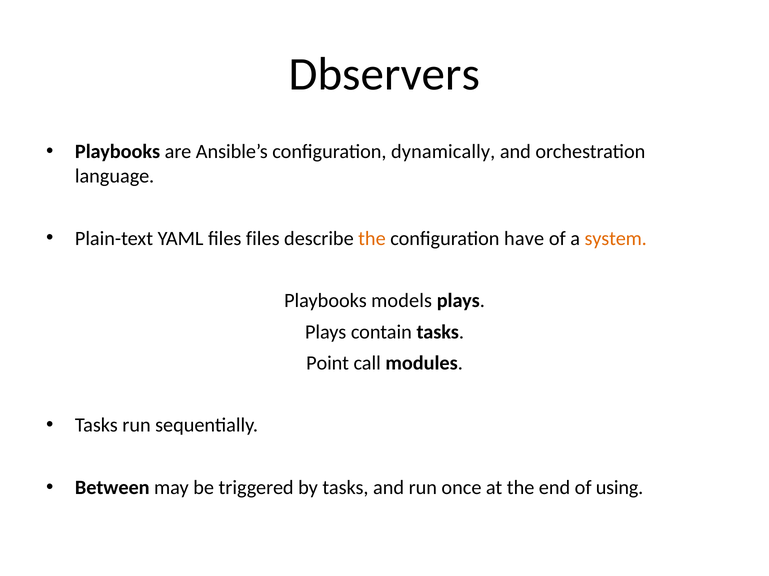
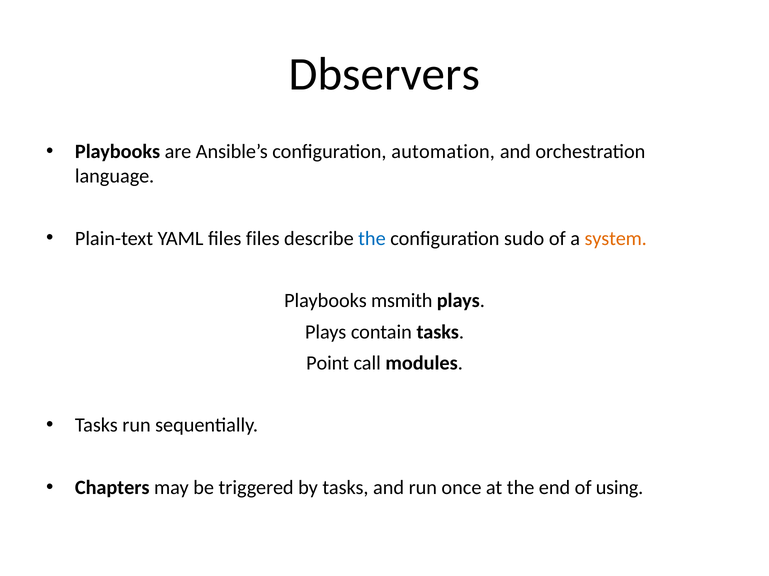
dynamically: dynamically -> automation
the at (372, 239) colour: orange -> blue
have: have -> sudo
models: models -> msmith
Between: Between -> Chapters
